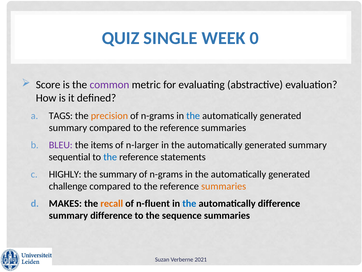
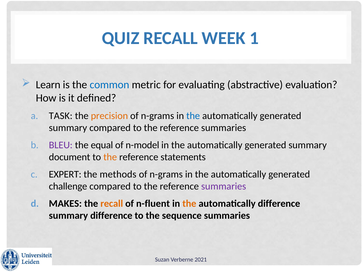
QUIZ SINGLE: SINGLE -> RECALL
0: 0 -> 1
Score: Score -> Learn
common colour: purple -> blue
TAGS: TAGS -> TASK
items: items -> equal
n-larger: n-larger -> n-model
sequential: sequential -> document
the at (110, 157) colour: blue -> orange
HIGHLY: HIGHLY -> EXPERT
the summary: summary -> methods
summaries at (224, 186) colour: orange -> purple
the at (189, 203) colour: blue -> orange
